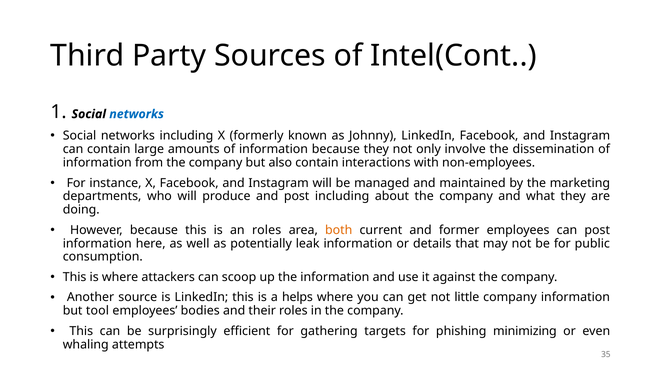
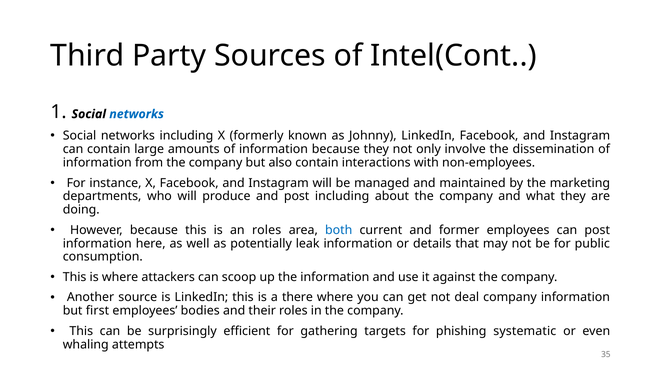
both colour: orange -> blue
helps: helps -> there
little: little -> deal
tool: tool -> first
minimizing: minimizing -> systematic
